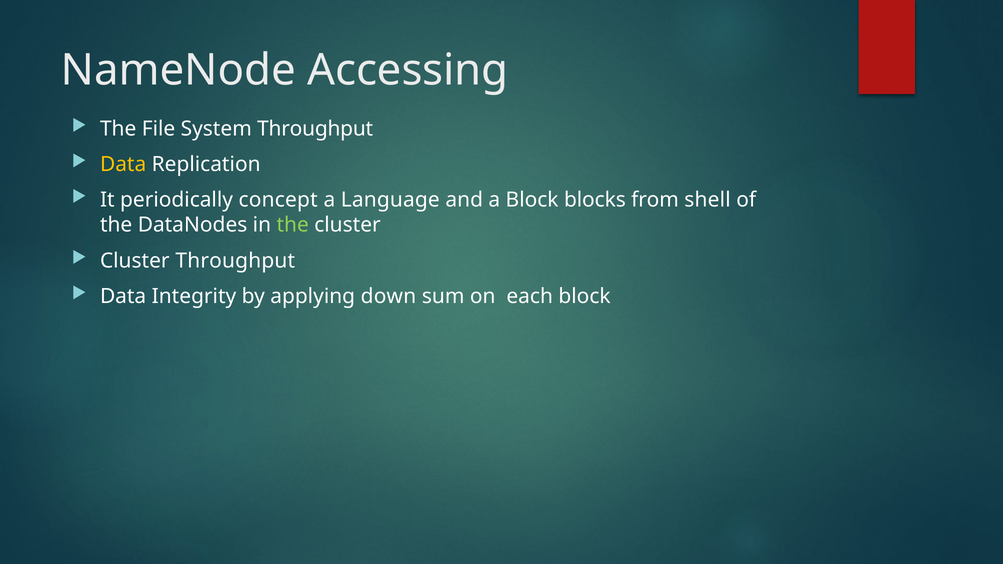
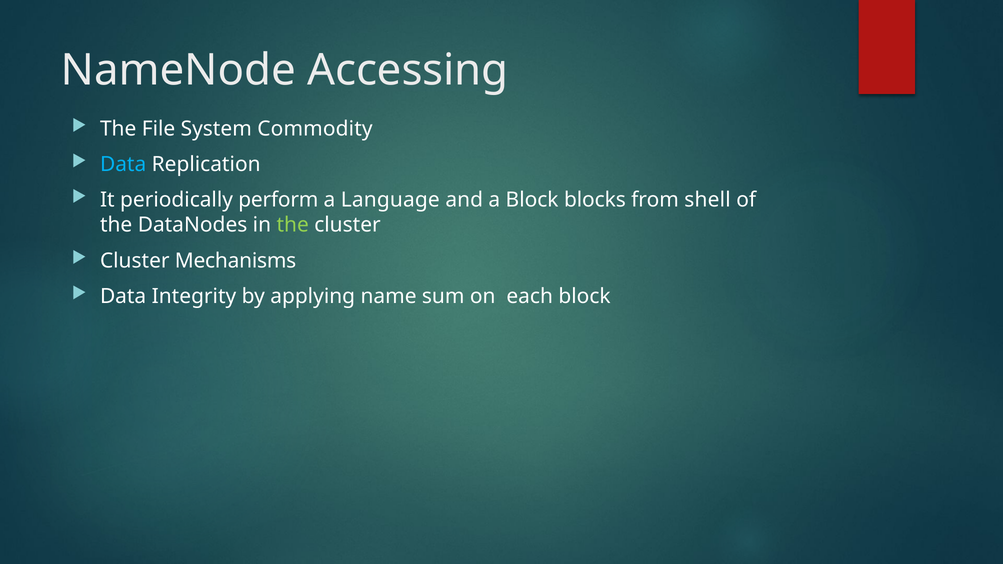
System Throughput: Throughput -> Commodity
Data at (123, 165) colour: yellow -> light blue
concept: concept -> perform
Cluster Throughput: Throughput -> Mechanisms
down: down -> name
